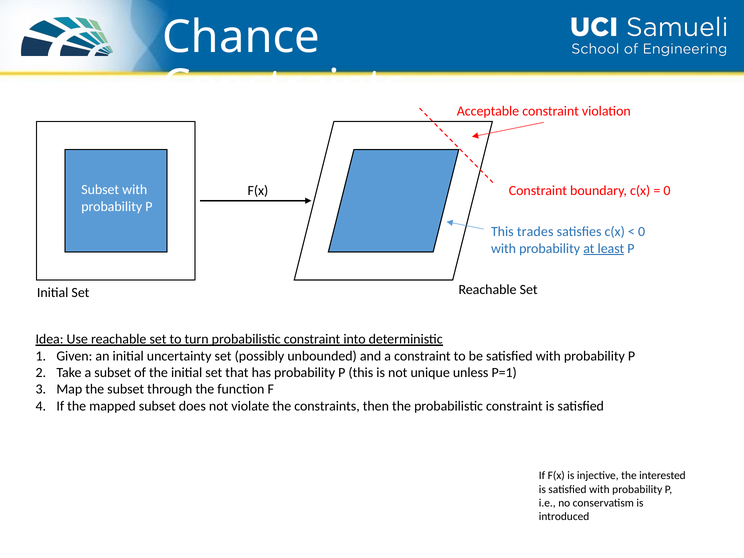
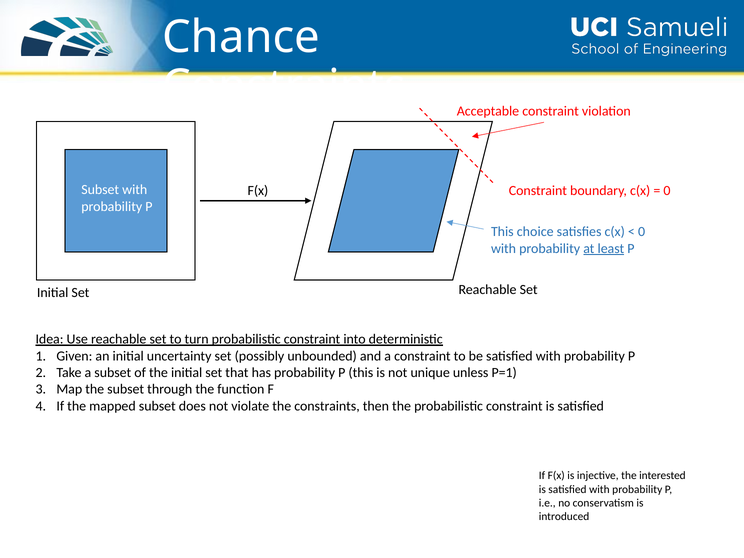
trades: trades -> choice
